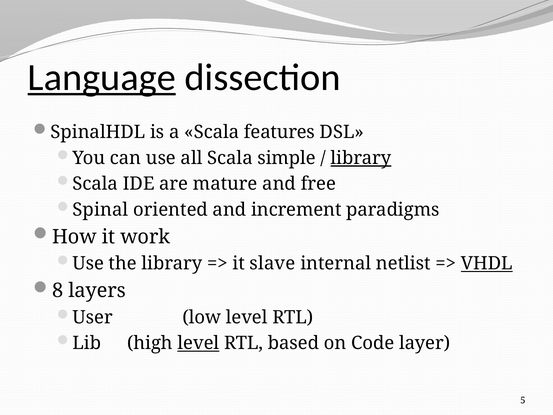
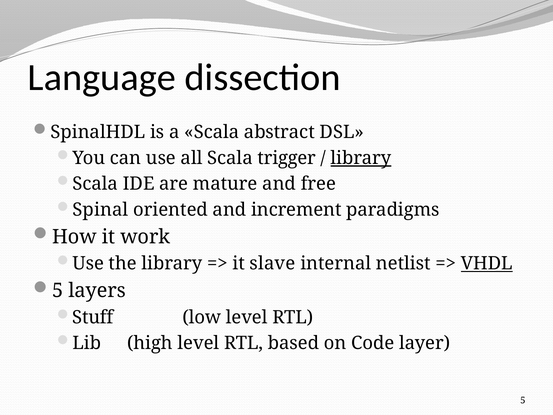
Language underline: present -> none
features: features -> abstract
simple: simple -> trigger
8 at (58, 290): 8 -> 5
User: User -> Stuff
level at (198, 343) underline: present -> none
